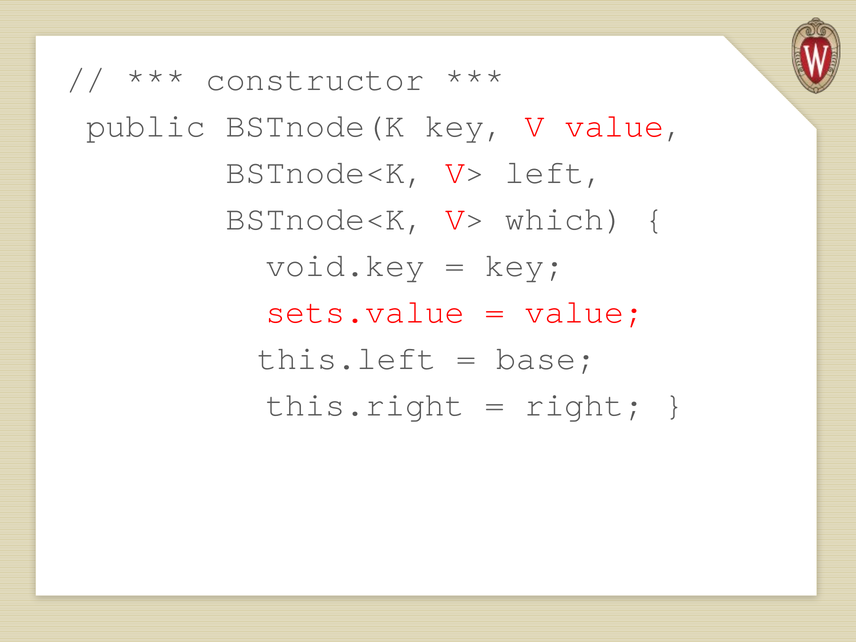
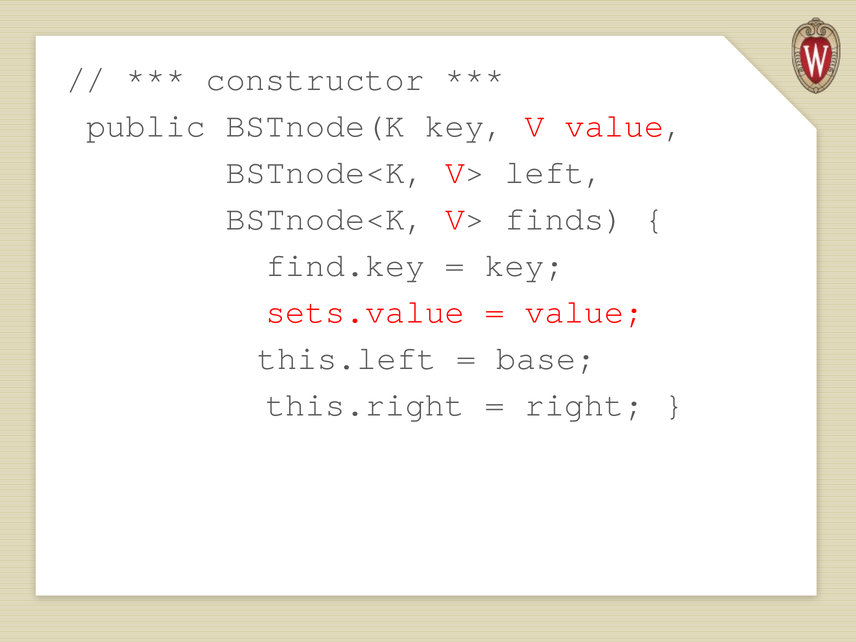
which: which -> finds
void.key: void.key -> find.key
